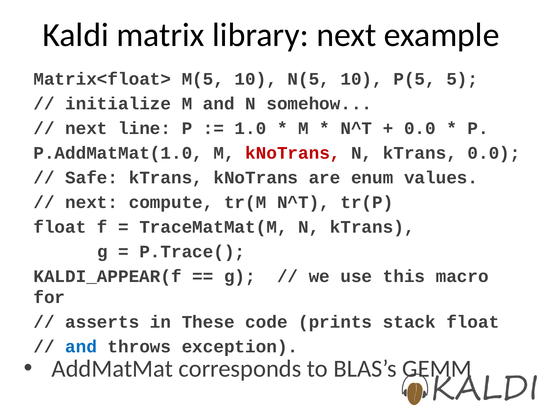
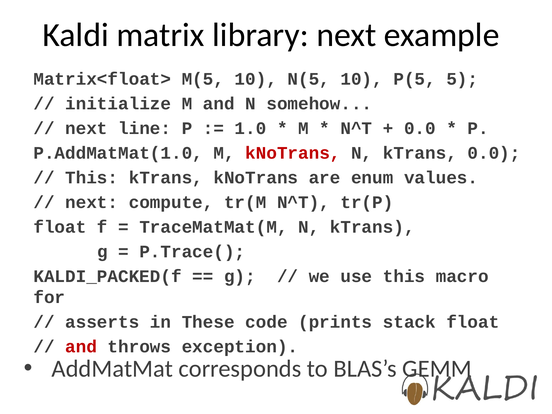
Safe at (92, 178): Safe -> This
KALDI_APPEAR(f: KALDI_APPEAR(f -> KALDI_PACKED(f
and at (81, 347) colour: blue -> red
